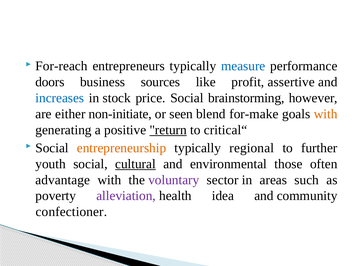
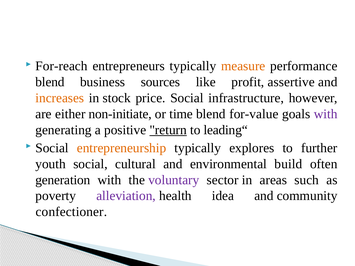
measure colour: blue -> orange
doors at (50, 82): doors -> blend
increases colour: blue -> orange
brainstorming: brainstorming -> infrastructure
seen: seen -> time
for-make: for-make -> for-value
with at (326, 114) colour: orange -> purple
critical“: critical“ -> leading“
regional: regional -> explores
cultural underline: present -> none
those: those -> build
advantage: advantage -> generation
